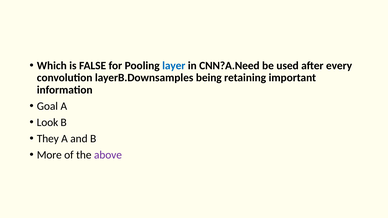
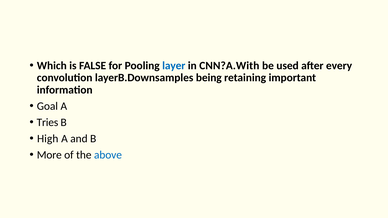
CNN?A.Need: CNN?A.Need -> CNN?A.With
Look: Look -> Tries
They: They -> High
above colour: purple -> blue
